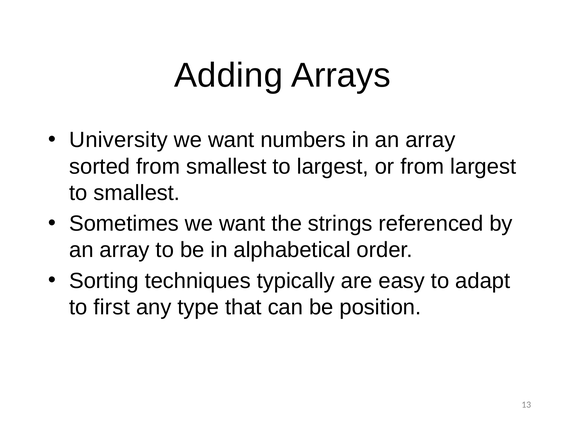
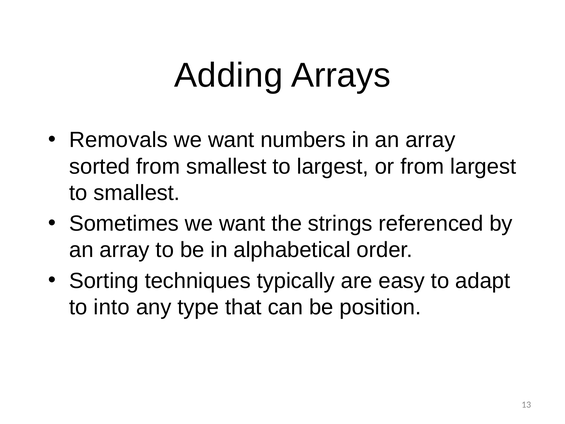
University: University -> Removals
first: first -> into
